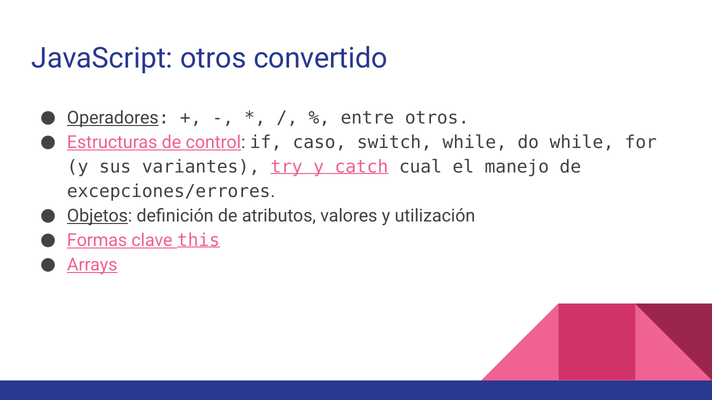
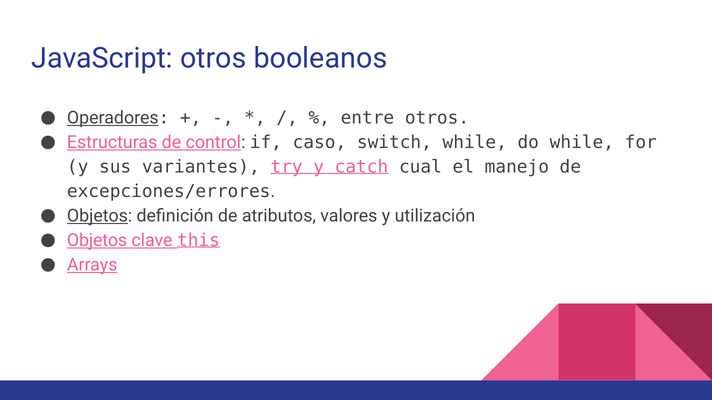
convertido: convertido -> booleanos
Formas at (97, 241): Formas -> Objetos
